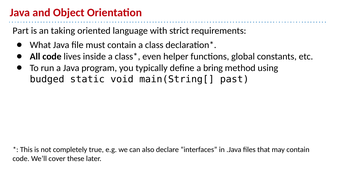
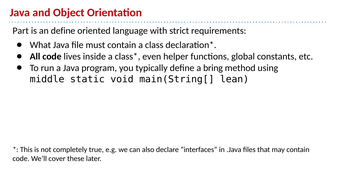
an taking: taking -> define
budged: budged -> middle
past: past -> lean
